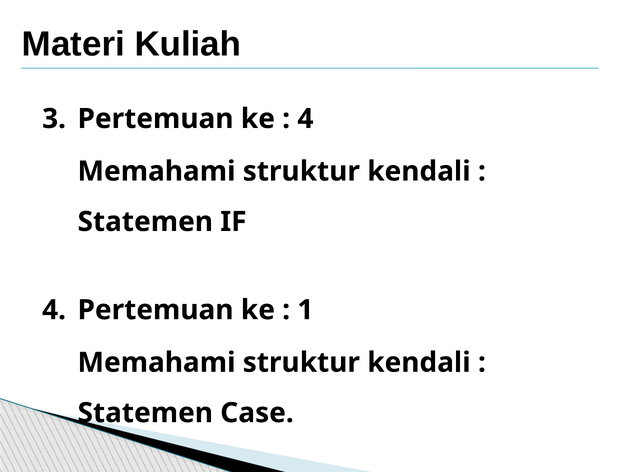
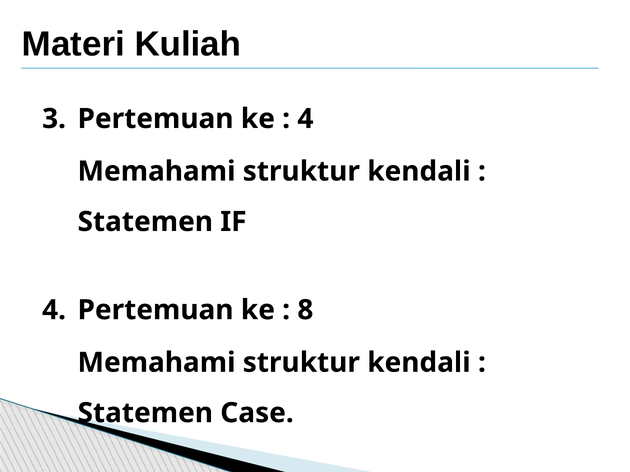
1: 1 -> 8
